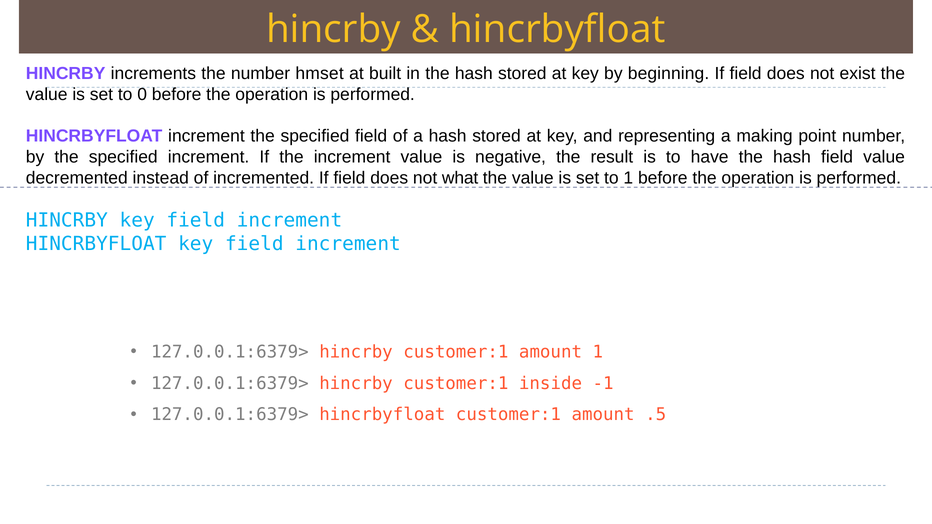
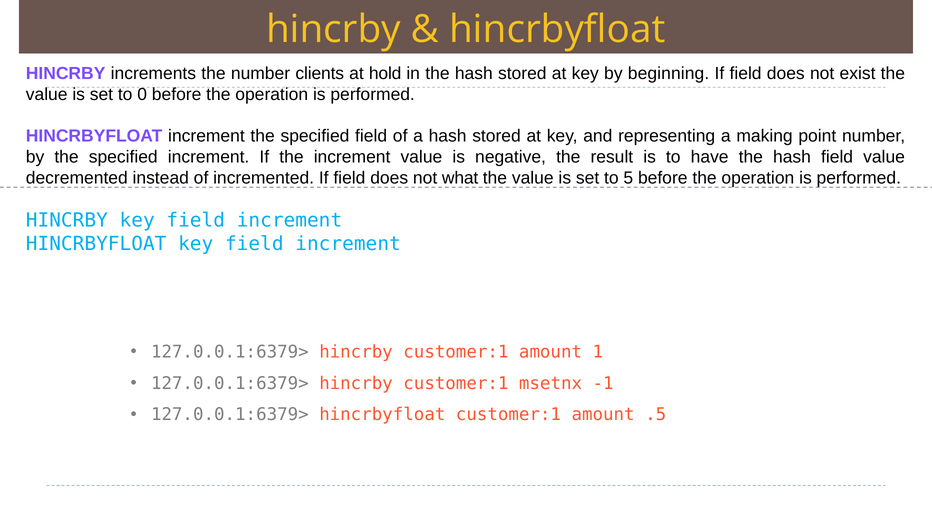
hmset: hmset -> clients
built: built -> hold
to 1: 1 -> 5
inside: inside -> msetnx
